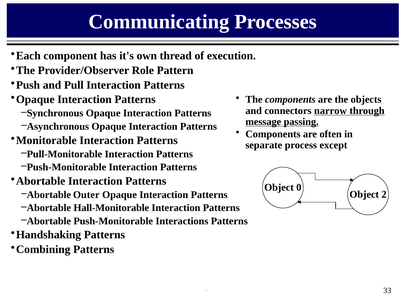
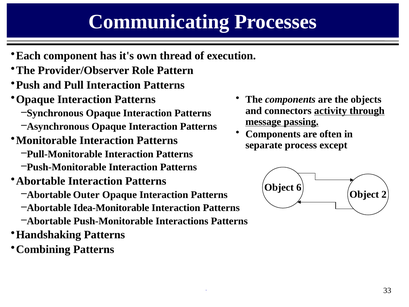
narrow: narrow -> activity
0: 0 -> 6
Hall-Monitorable: Hall-Monitorable -> Idea-Monitorable
